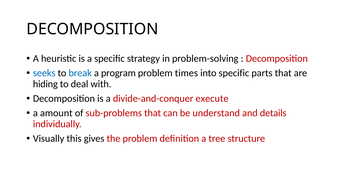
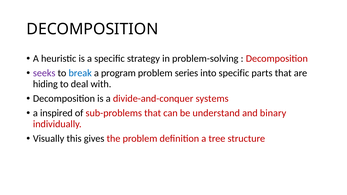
seeks colour: blue -> purple
times: times -> series
execute: execute -> systems
amount: amount -> inspired
details: details -> binary
